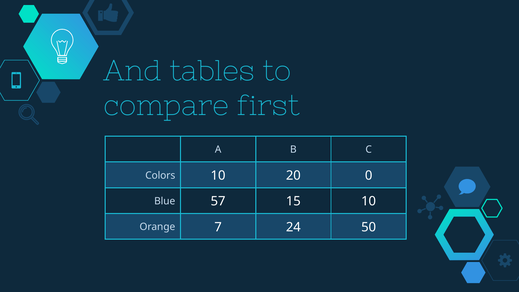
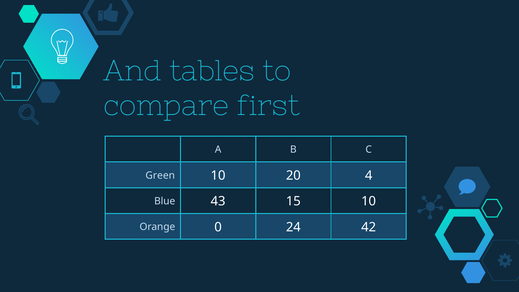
Colors: Colors -> Green
0: 0 -> 4
57: 57 -> 43
7: 7 -> 0
50: 50 -> 42
